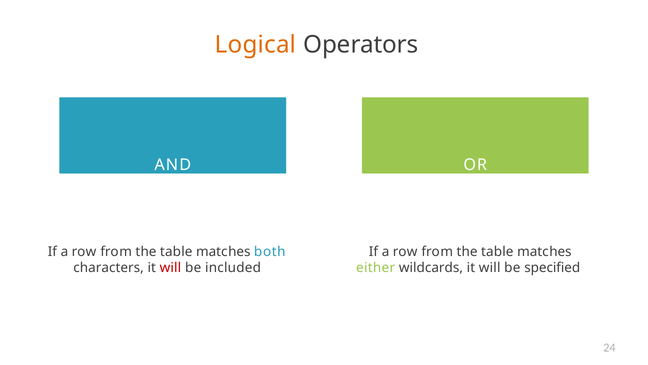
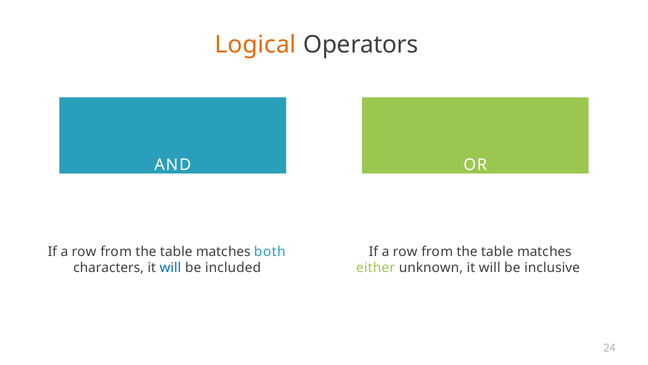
will at (170, 267) colour: red -> blue
wildcards: wildcards -> unknown
specified: specified -> inclusive
